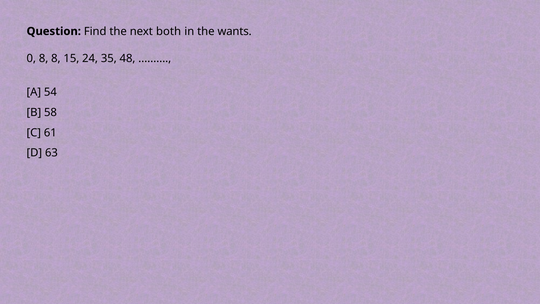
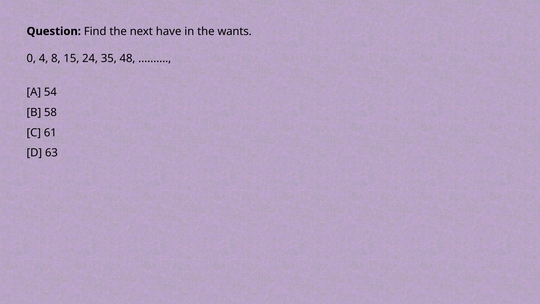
both: both -> have
0 8: 8 -> 4
